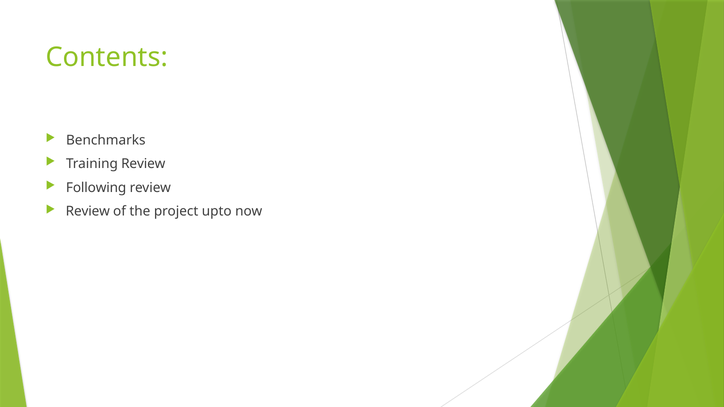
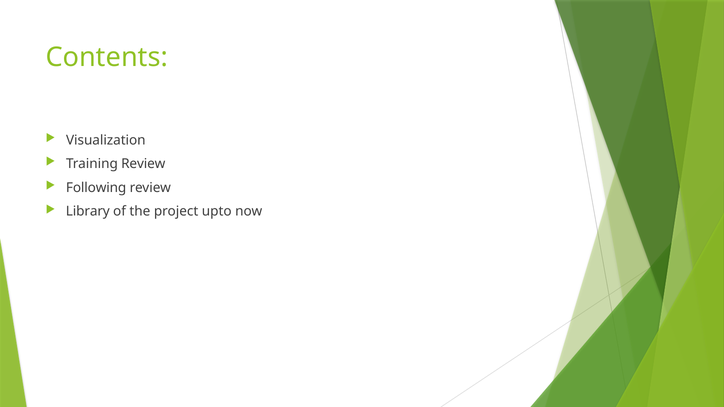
Benchmarks: Benchmarks -> Visualization
Review at (88, 212): Review -> Library
